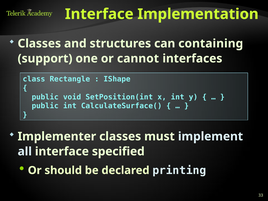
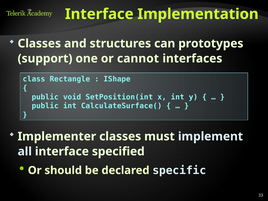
containing: containing -> prototypes
printing: printing -> specific
